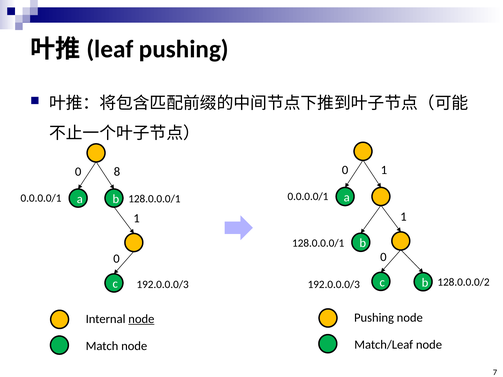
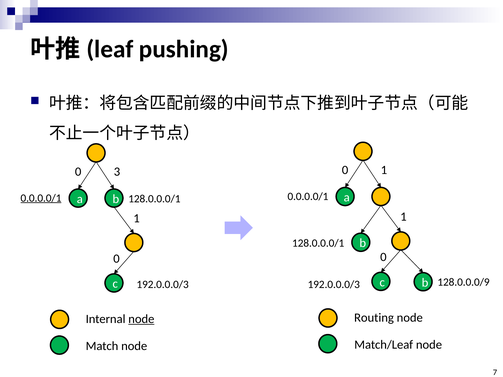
8: 8 -> 3
0.0.0.0/1 at (41, 198) underline: none -> present
128.0.0.0/2: 128.0.0.0/2 -> 128.0.0.0/9
Pushing at (374, 318): Pushing -> Routing
